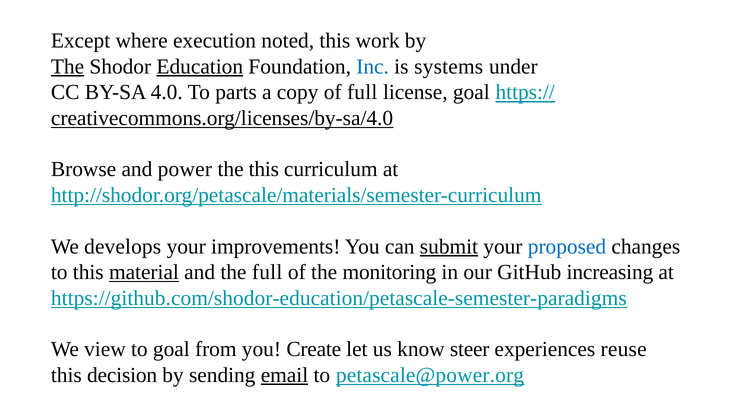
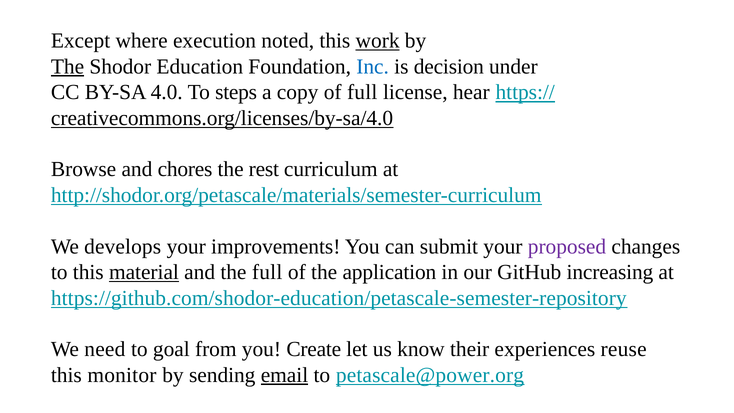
work underline: none -> present
Education underline: present -> none
systems: systems -> decision
parts: parts -> steps
license goal: goal -> hear
power: power -> chores
the this: this -> rest
submit underline: present -> none
proposed colour: blue -> purple
monitoring: monitoring -> application
https://github.com/shodor-education/petascale-semester-paradigms: https://github.com/shodor-education/petascale-semester-paradigms -> https://github.com/shodor-education/petascale-semester-repository
view: view -> need
steer: steer -> their
decision: decision -> monitor
